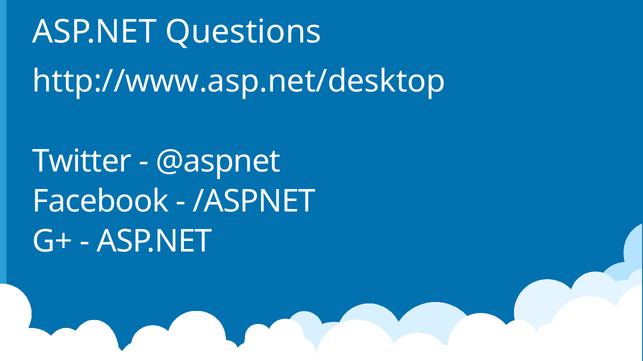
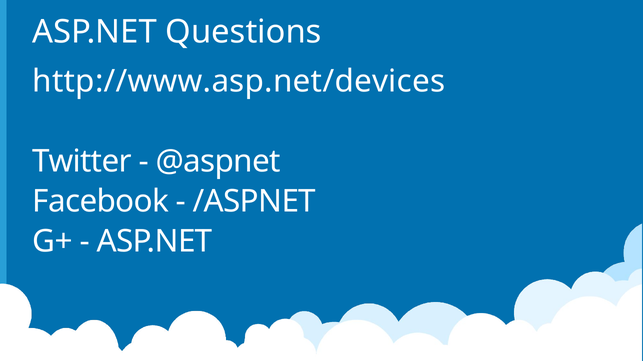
http://www.asp.net/desktop: http://www.asp.net/desktop -> http://www.asp.net/devices
